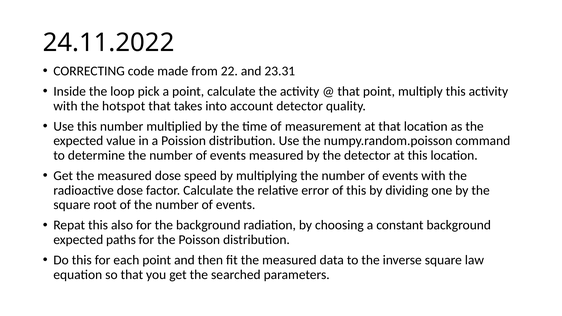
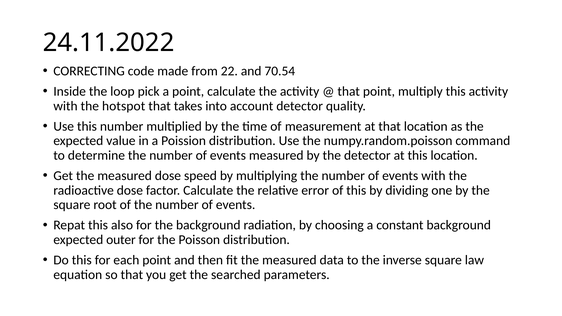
23.31: 23.31 -> 70.54
paths: paths -> outer
